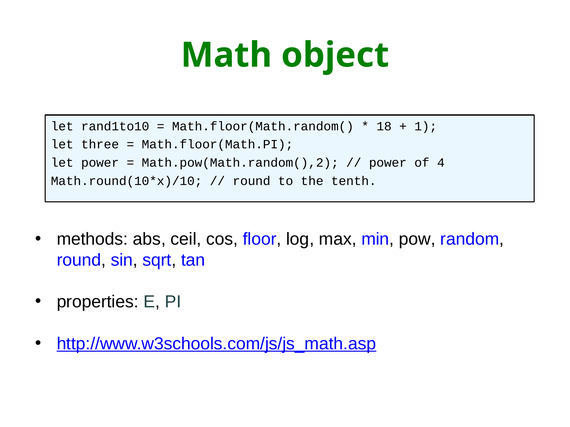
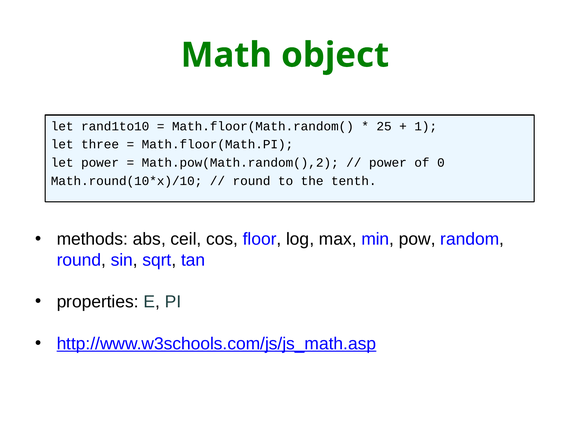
18: 18 -> 25
4: 4 -> 0
